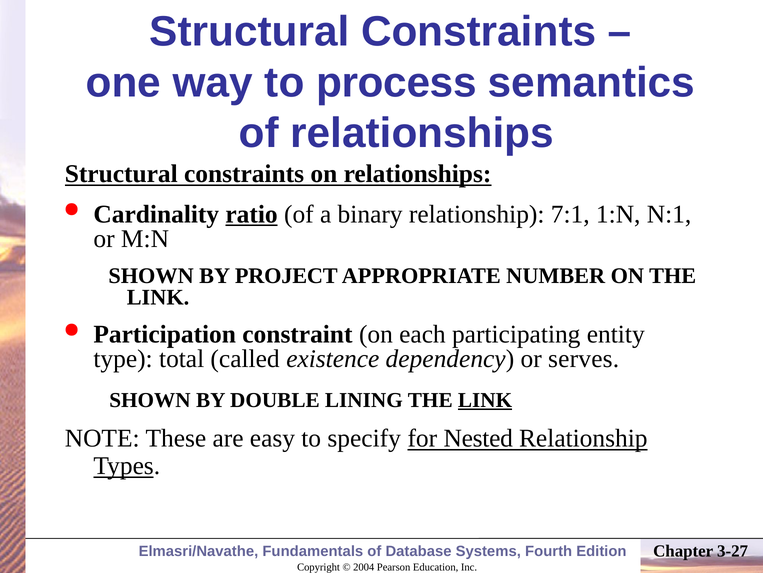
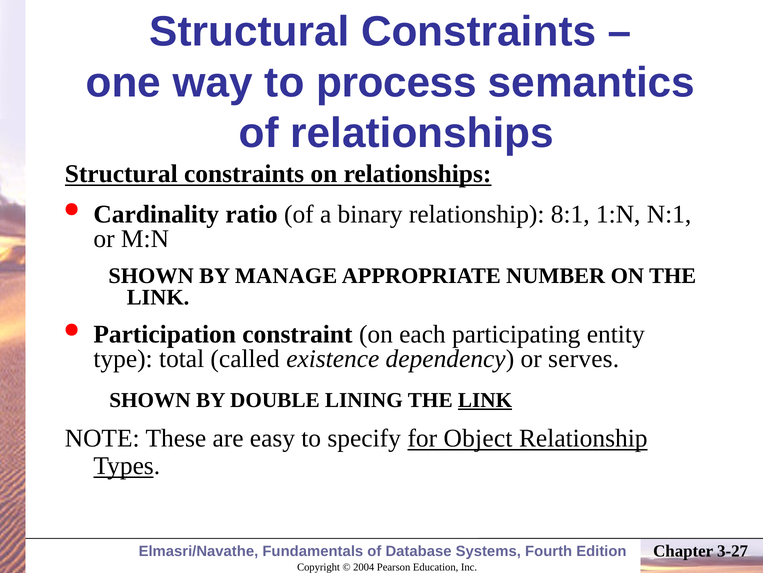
ratio underline: present -> none
7:1: 7:1 -> 8:1
PROJECT: PROJECT -> MANAGE
Nested: Nested -> Object
